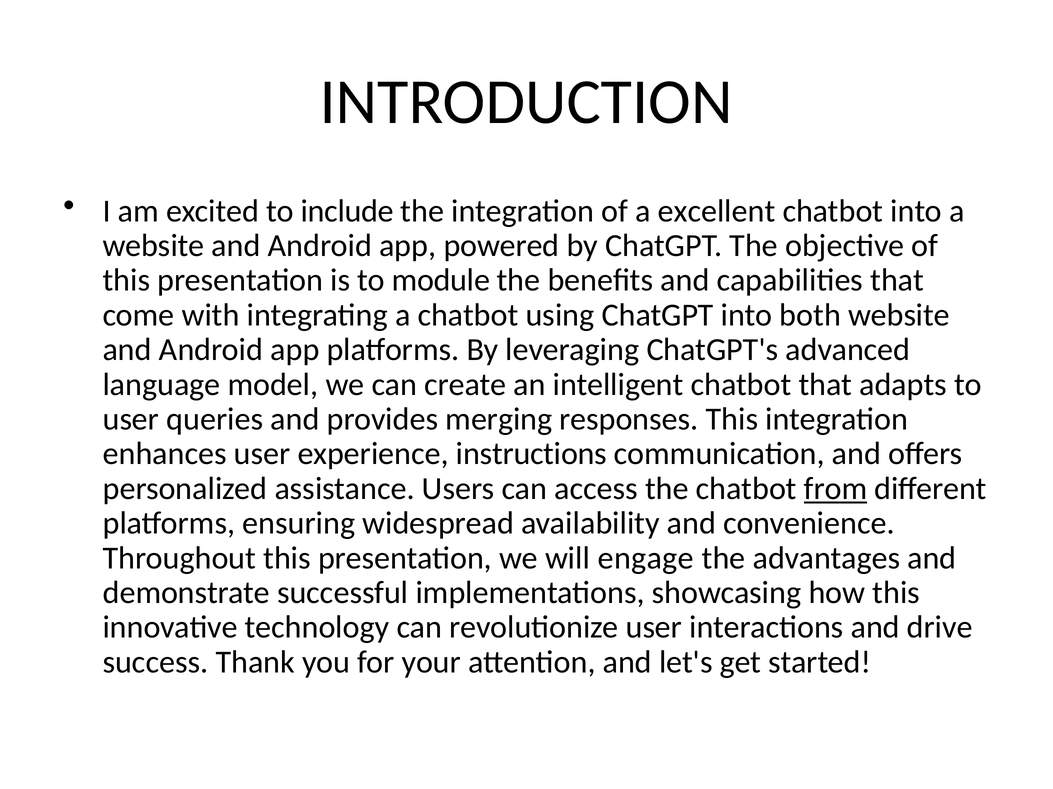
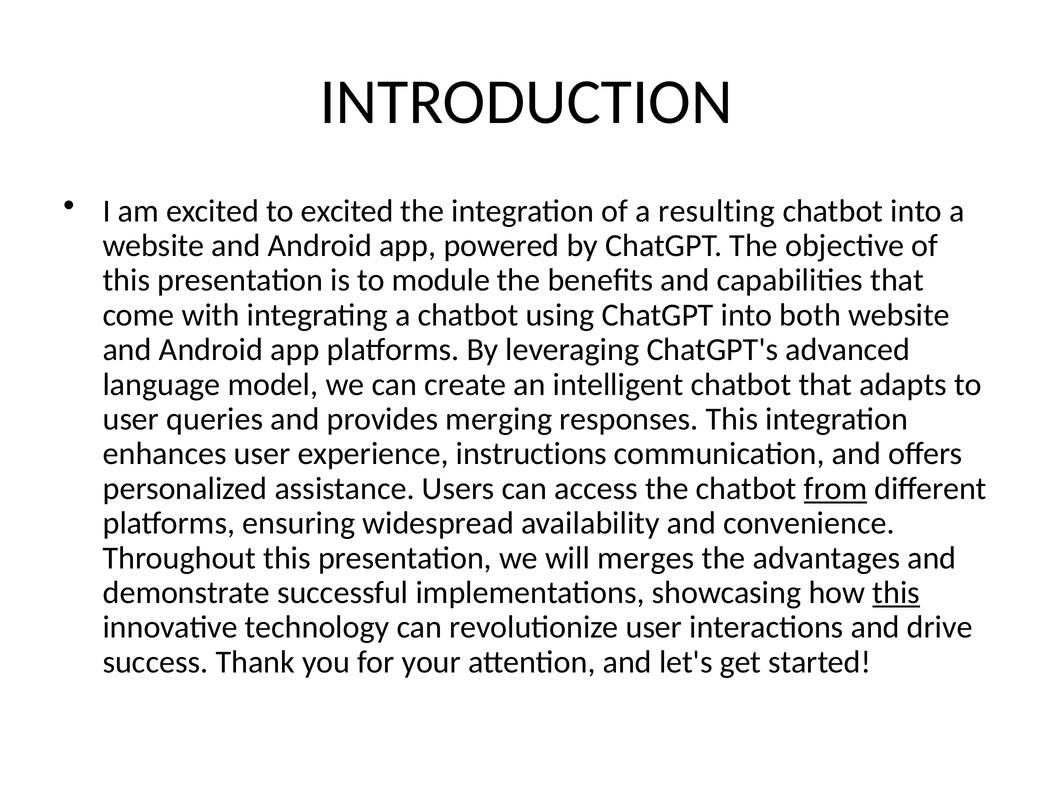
to include: include -> excited
excellent: excellent -> resulting
engage: engage -> merges
this at (896, 593) underline: none -> present
